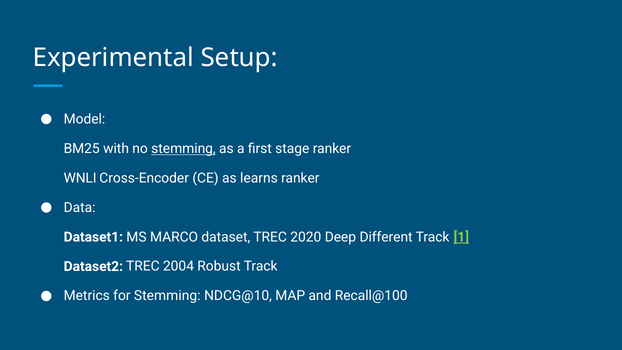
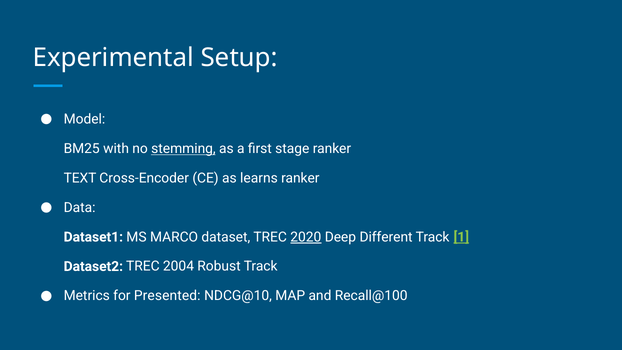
WNLI: WNLI -> TEXT
2020 underline: none -> present
for Stemming: Stemming -> Presented
